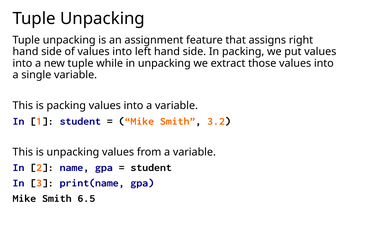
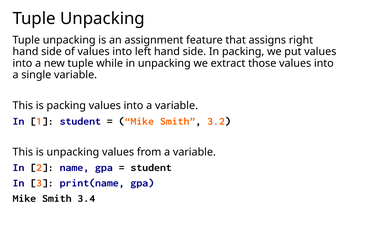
6.5: 6.5 -> 3.4
